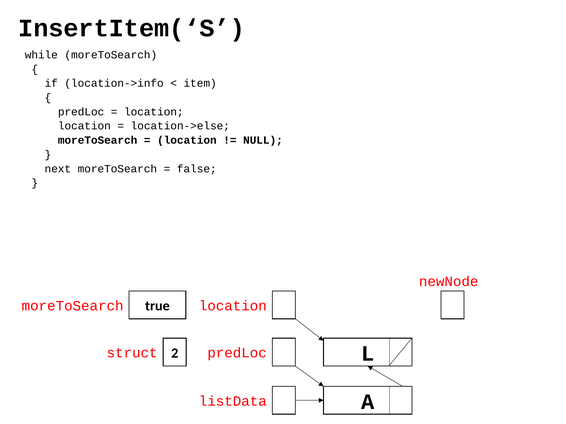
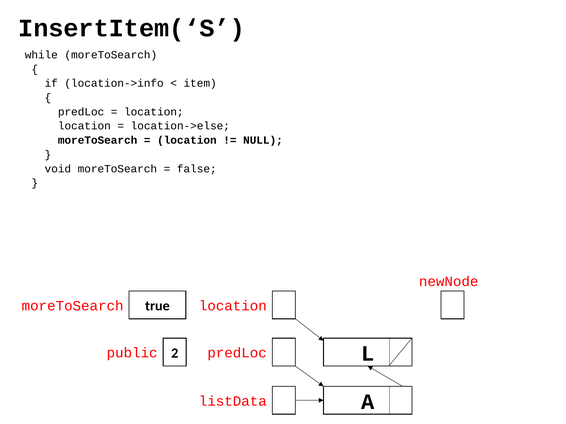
next: next -> void
struct: struct -> public
